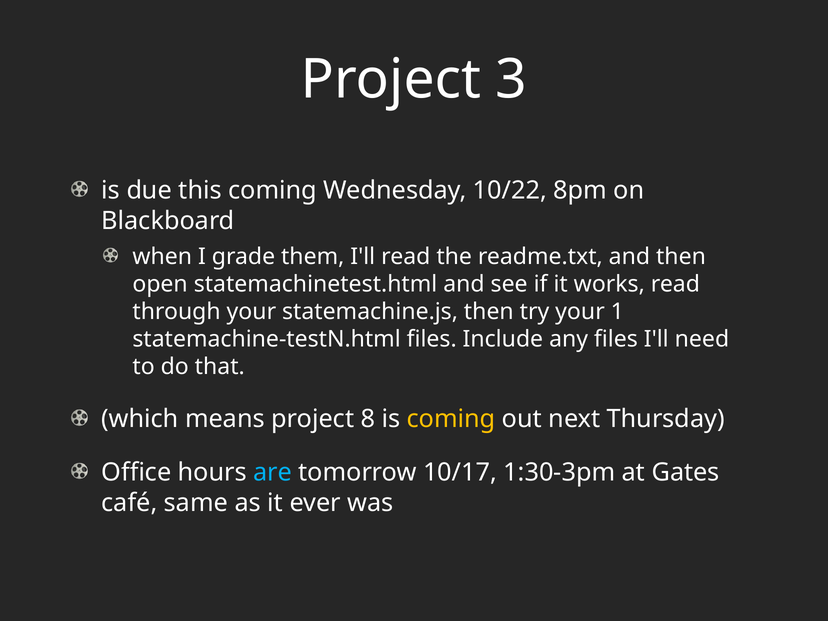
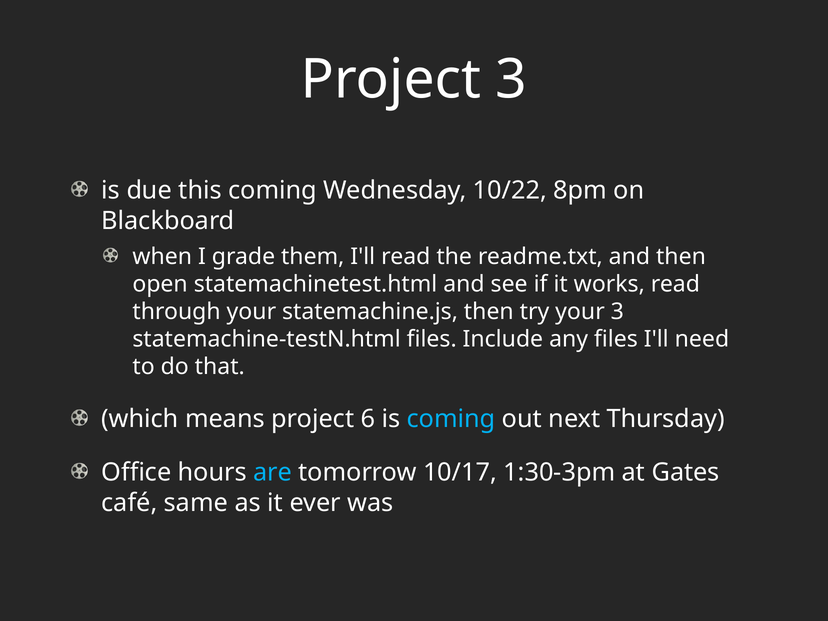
your 1: 1 -> 3
8: 8 -> 6
coming at (451, 419) colour: yellow -> light blue
